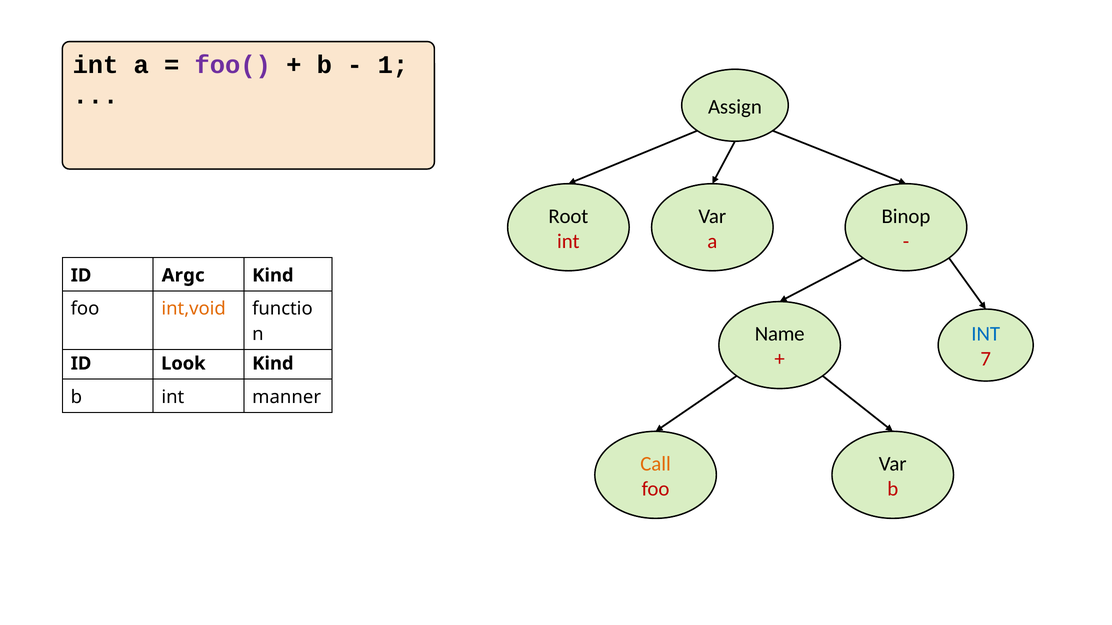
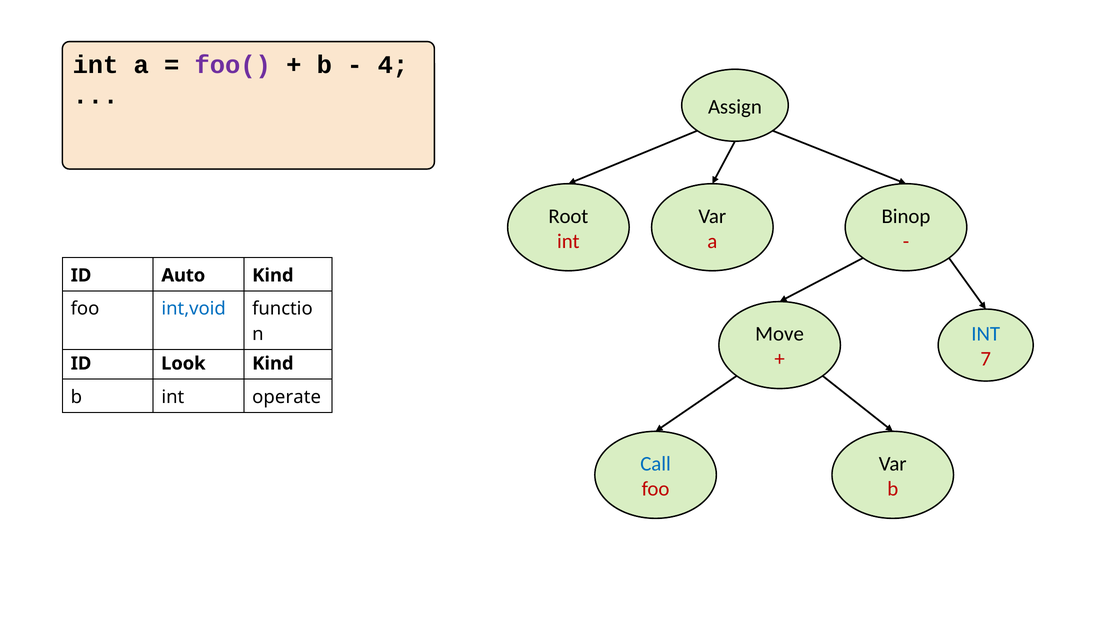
1: 1 -> 4
Argc: Argc -> Auto
int,void colour: orange -> blue
Name: Name -> Move
manner: manner -> operate
Call colour: orange -> blue
